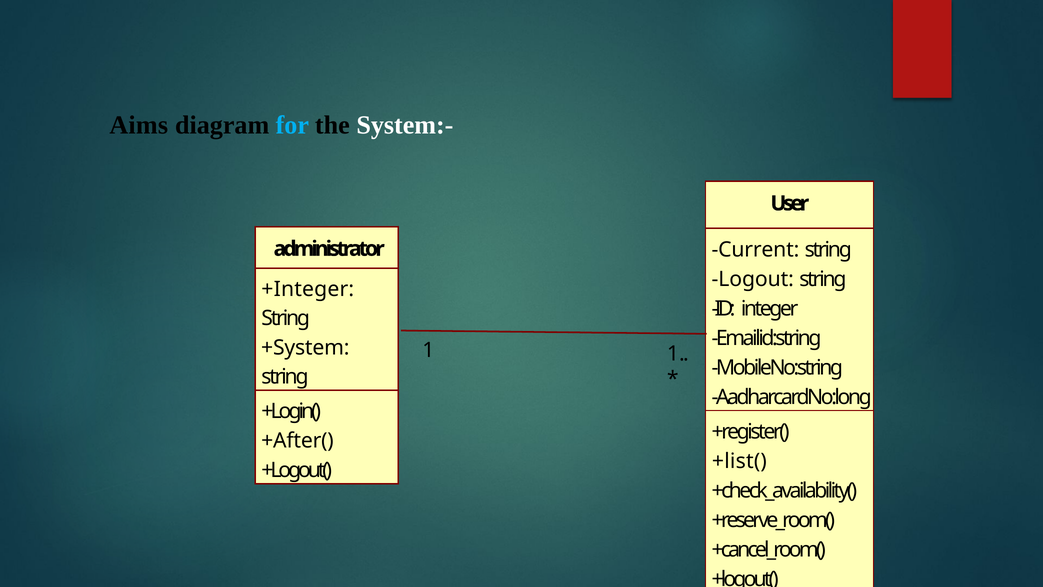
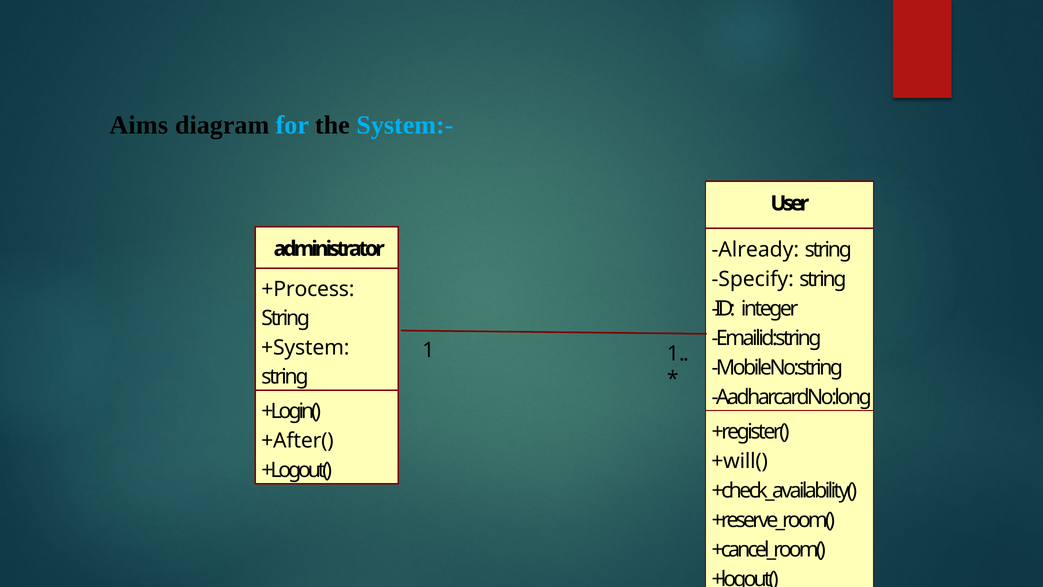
System:- colour: white -> light blue
Current: Current -> Already
Logout: Logout -> Specify
+Integer: +Integer -> +Process
+list(: +list( -> +will(
